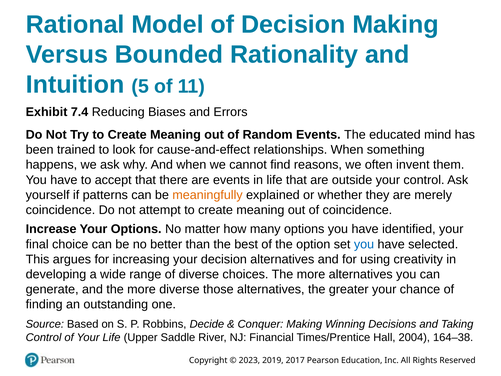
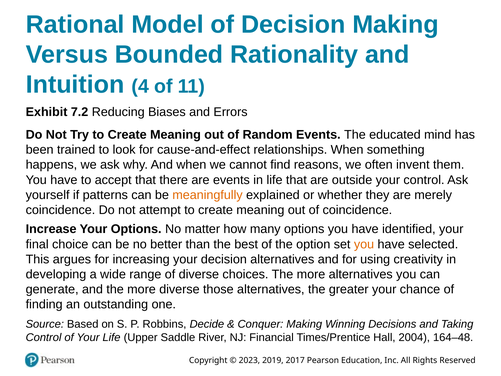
5: 5 -> 4
7.4: 7.4 -> 7.2
you at (364, 244) colour: blue -> orange
164–38: 164–38 -> 164–48
